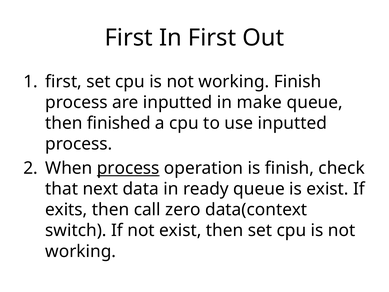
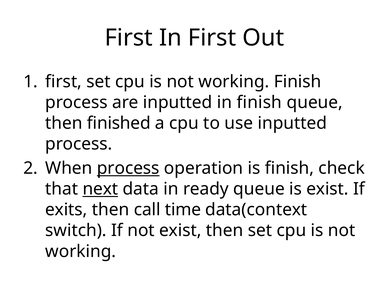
in make: make -> finish
next underline: none -> present
zero: zero -> time
